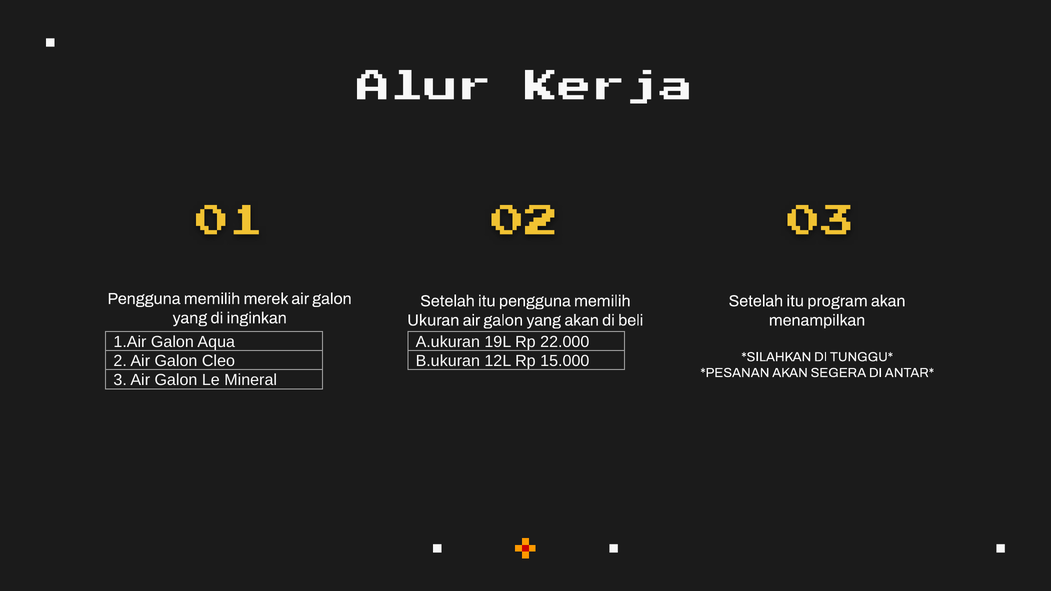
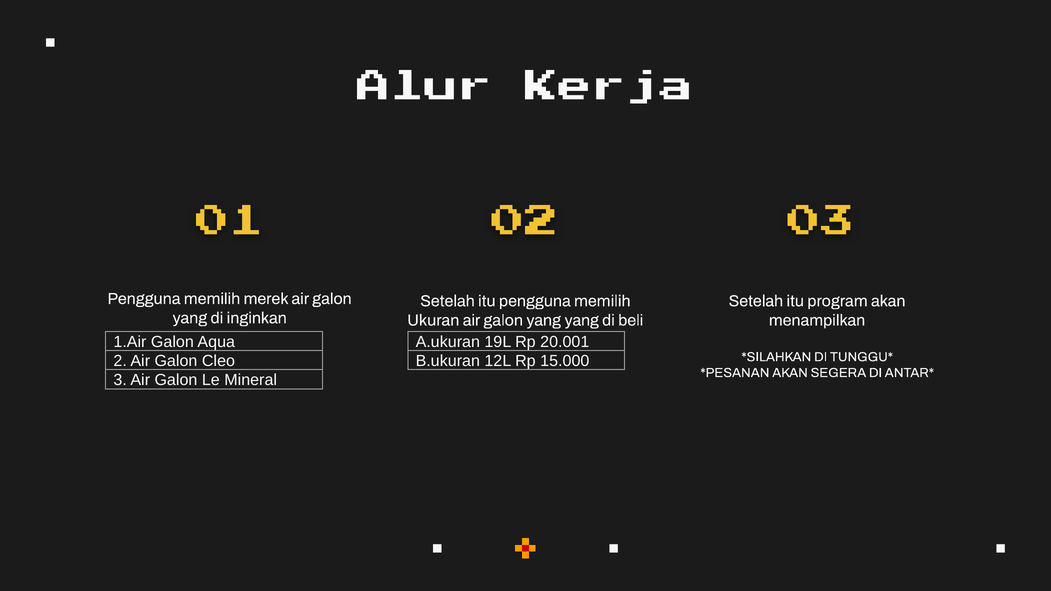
yang akan: akan -> yang
22.000: 22.000 -> 20.001
